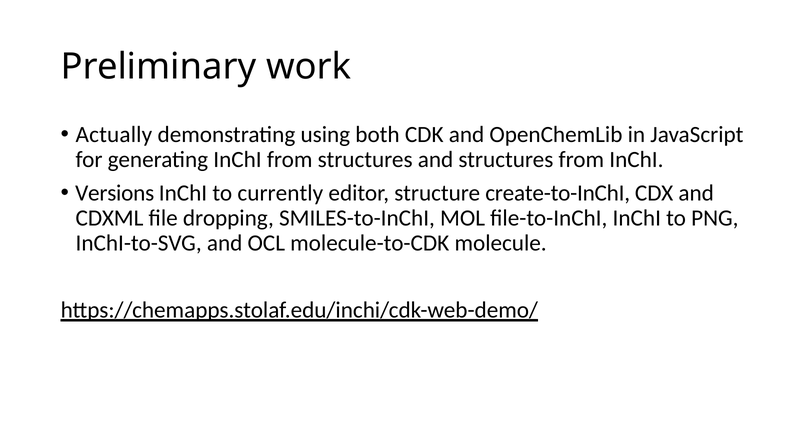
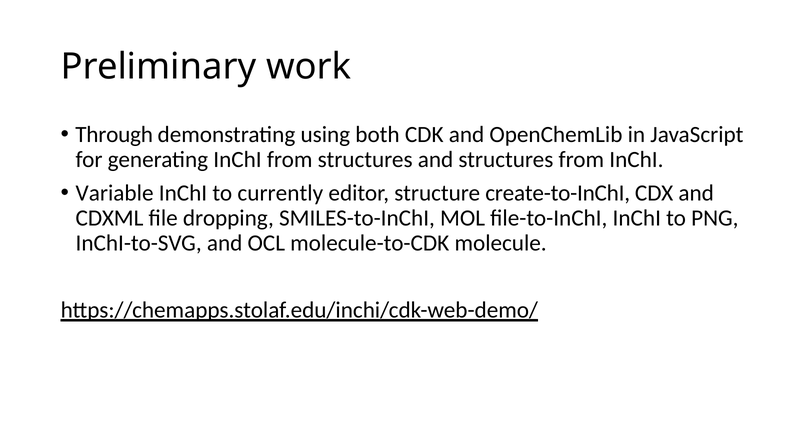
Actually: Actually -> Through
Versions: Versions -> Variable
